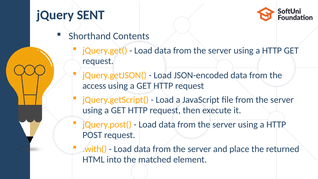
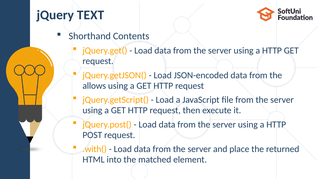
SENT: SENT -> TEXT
access: access -> allows
